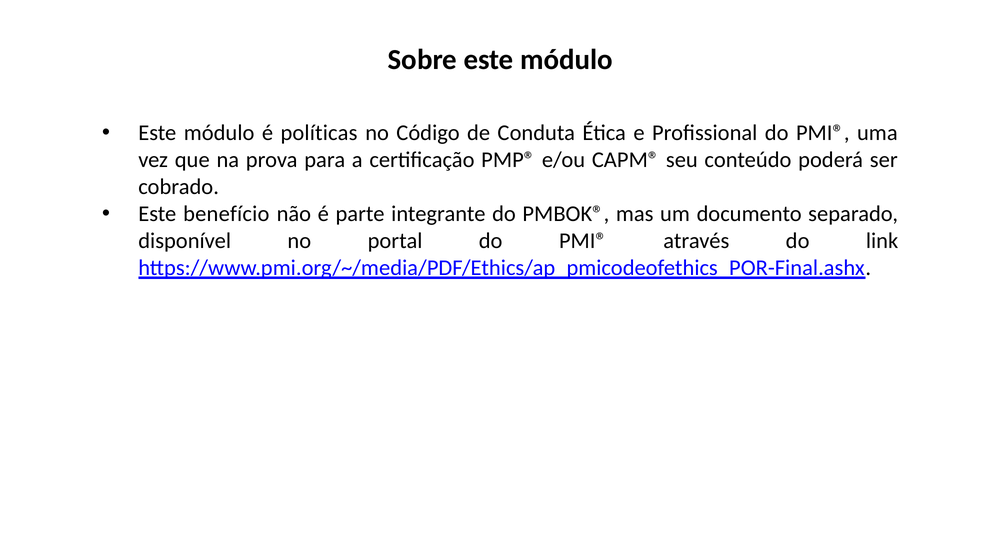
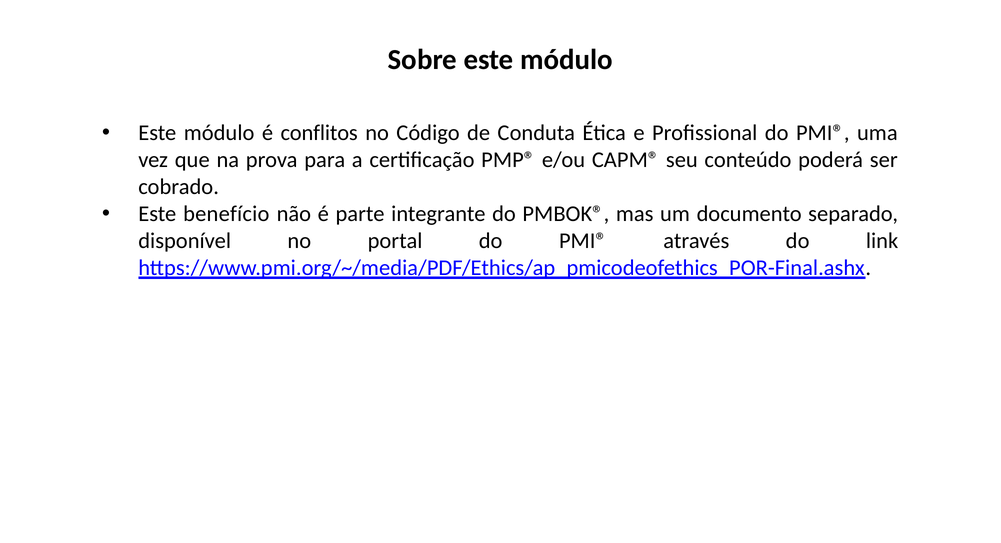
políticas: políticas -> conflitos
